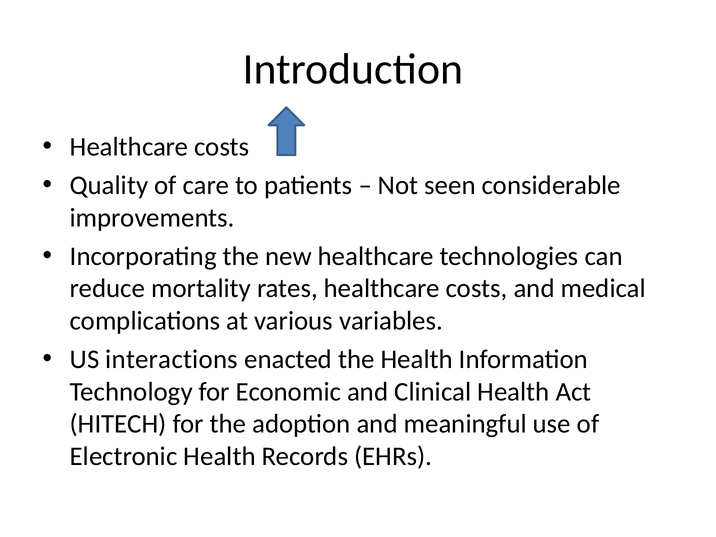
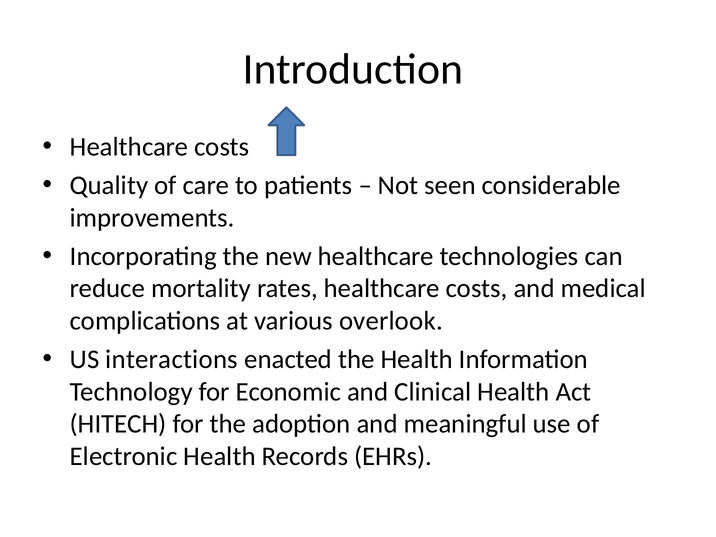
variables: variables -> overlook
